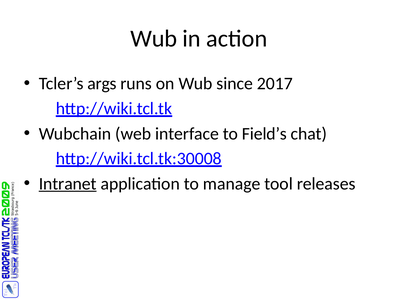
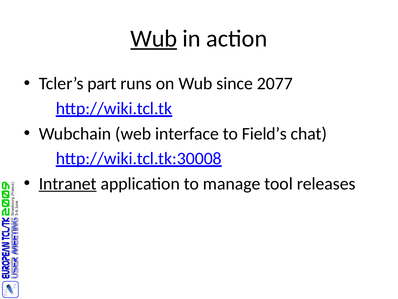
Wub at (154, 39) underline: none -> present
args: args -> part
2017: 2017 -> 2077
